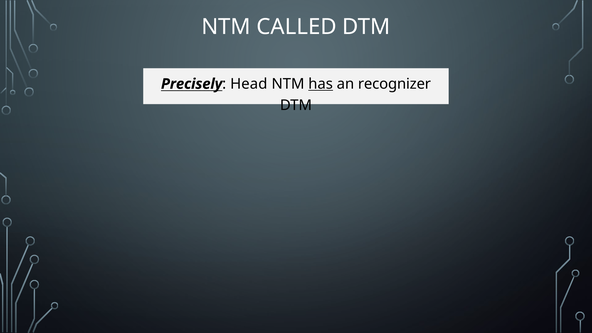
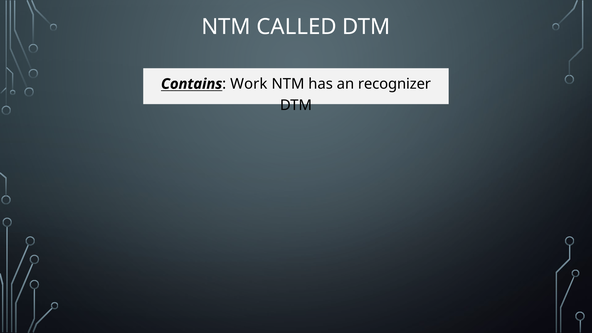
Precisely: Precisely -> Contains
Head: Head -> Work
has underline: present -> none
